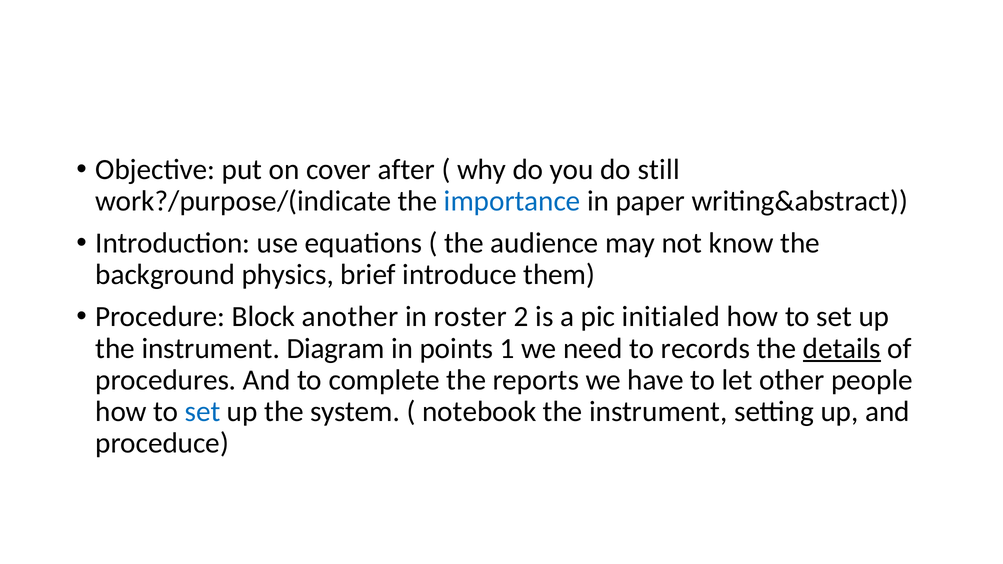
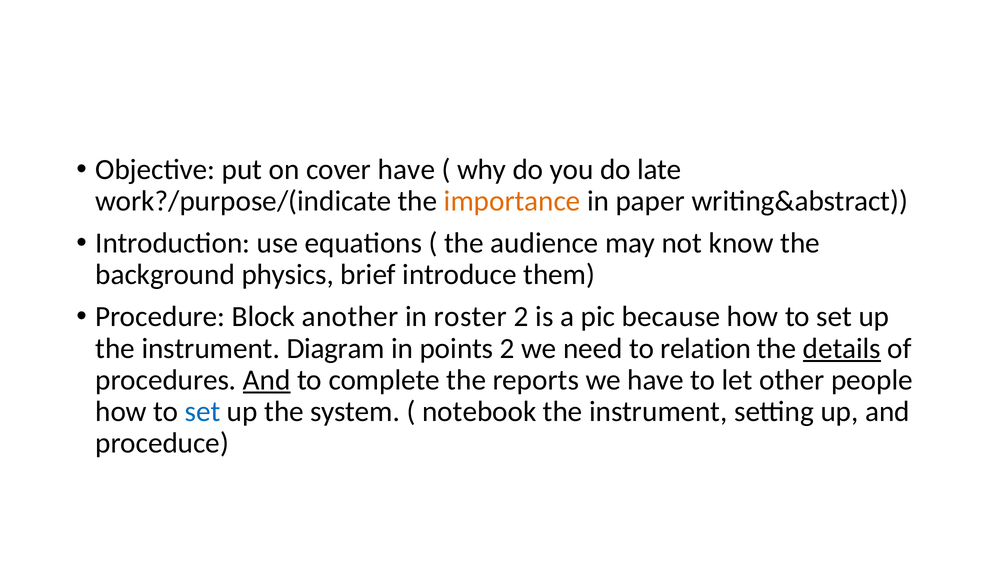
cover after: after -> have
still: still -> late
importance colour: blue -> orange
initialed: initialed -> because
points 1: 1 -> 2
records: records -> relation
And at (267, 380) underline: none -> present
